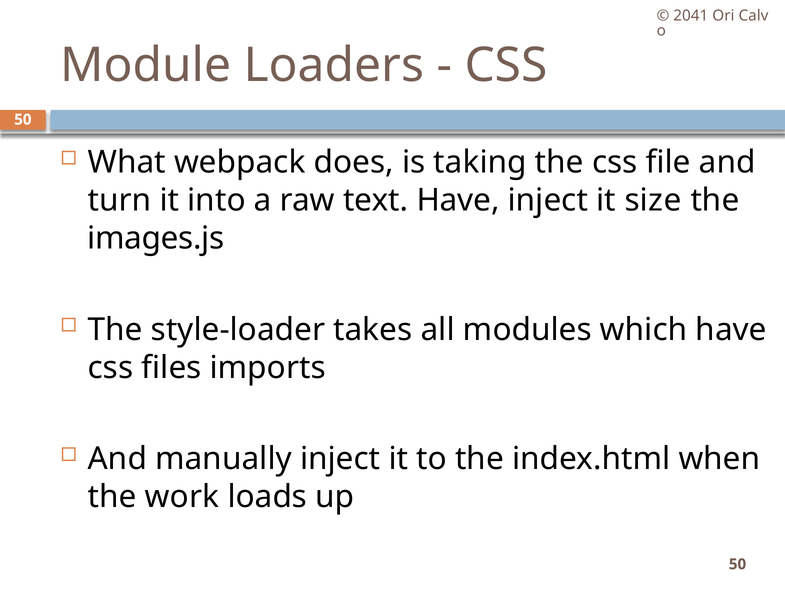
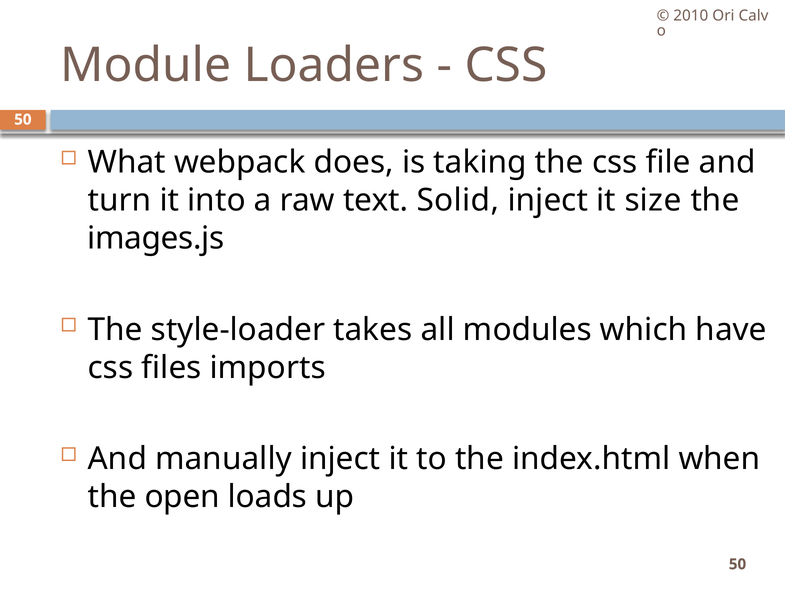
2041: 2041 -> 2010
text Have: Have -> Solid
work: work -> open
